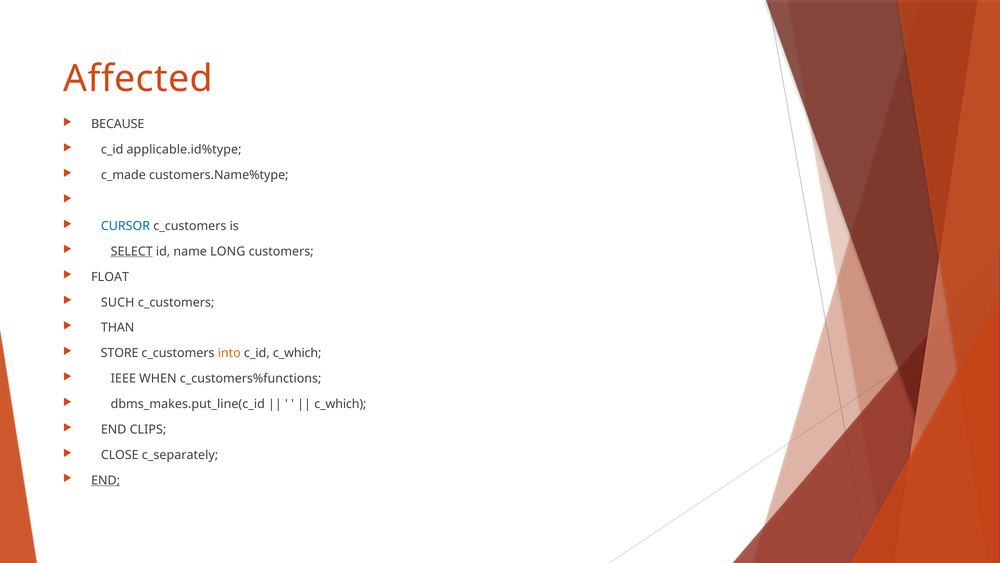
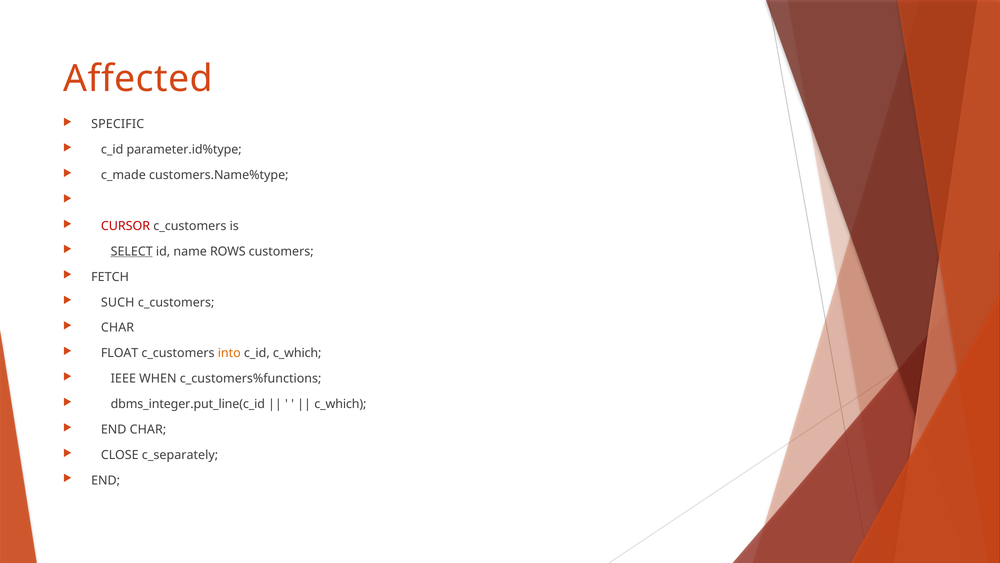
BECAUSE: BECAUSE -> SPECIFIC
applicable.id%type: applicable.id%type -> parameter.id%type
CURSOR colour: blue -> red
LONG: LONG -> ROWS
FLOAT: FLOAT -> FETCH
THAN at (118, 328): THAN -> CHAR
STORE: STORE -> FLOAT
dbms_makes.put_line(c_id: dbms_makes.put_line(c_id -> dbms_integer.put_line(c_id
END CLIPS: CLIPS -> CHAR
END at (106, 480) underline: present -> none
